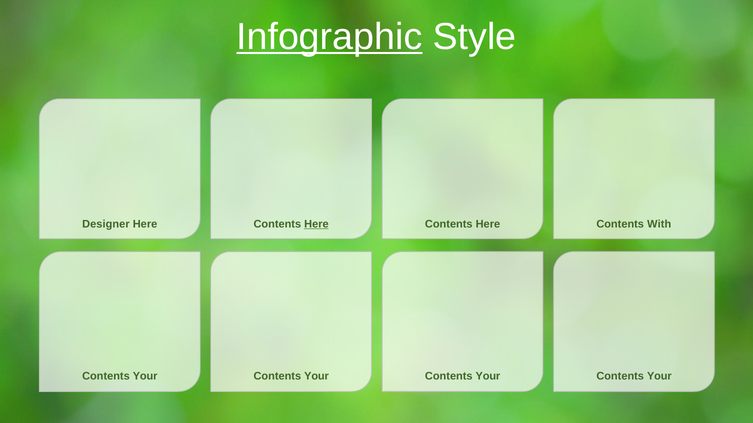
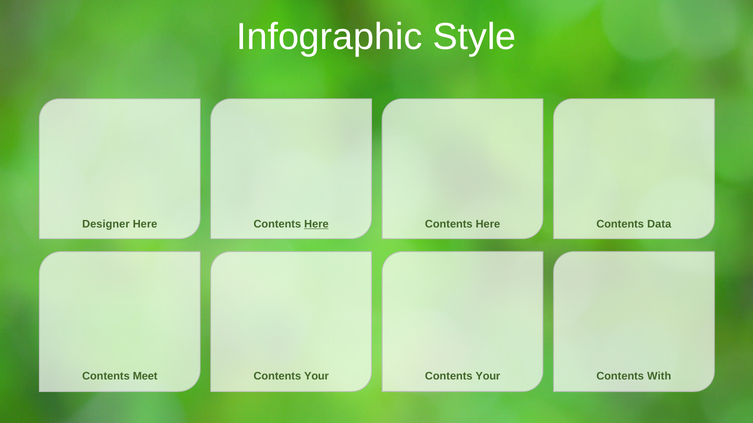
Infographic underline: present -> none
With: With -> Data
Your at (145, 376): Your -> Meet
Your at (659, 376): Your -> With
